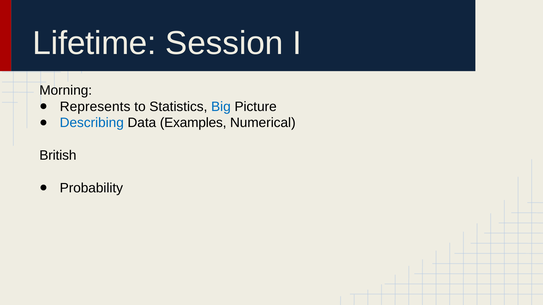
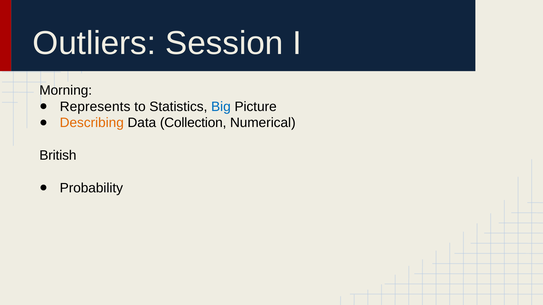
Lifetime: Lifetime -> Outliers
Describing colour: blue -> orange
Examples: Examples -> Collection
